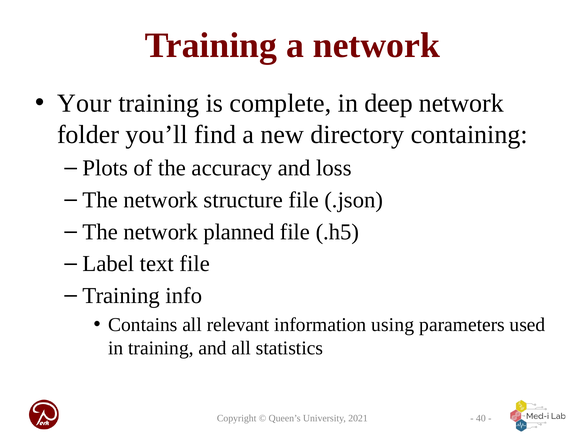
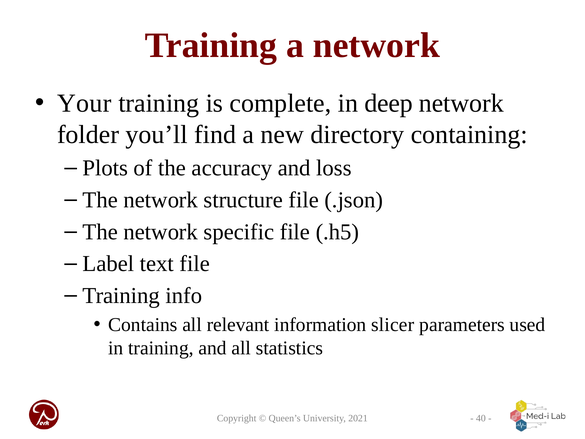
planned: planned -> specific
using: using -> slicer
